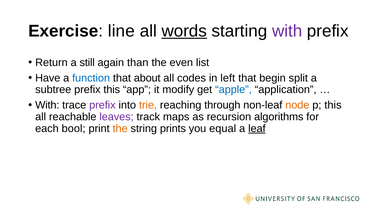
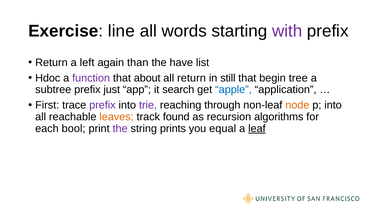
words underline: present -> none
still: still -> left
even: even -> have
Have: Have -> Hdoc
function colour: blue -> purple
all codes: codes -> return
left: left -> still
split: split -> tree
prefix this: this -> just
modify: modify -> search
With at (47, 106): With -> First
trie colour: orange -> purple
p this: this -> into
leaves colour: purple -> orange
maps: maps -> found
the at (120, 129) colour: orange -> purple
